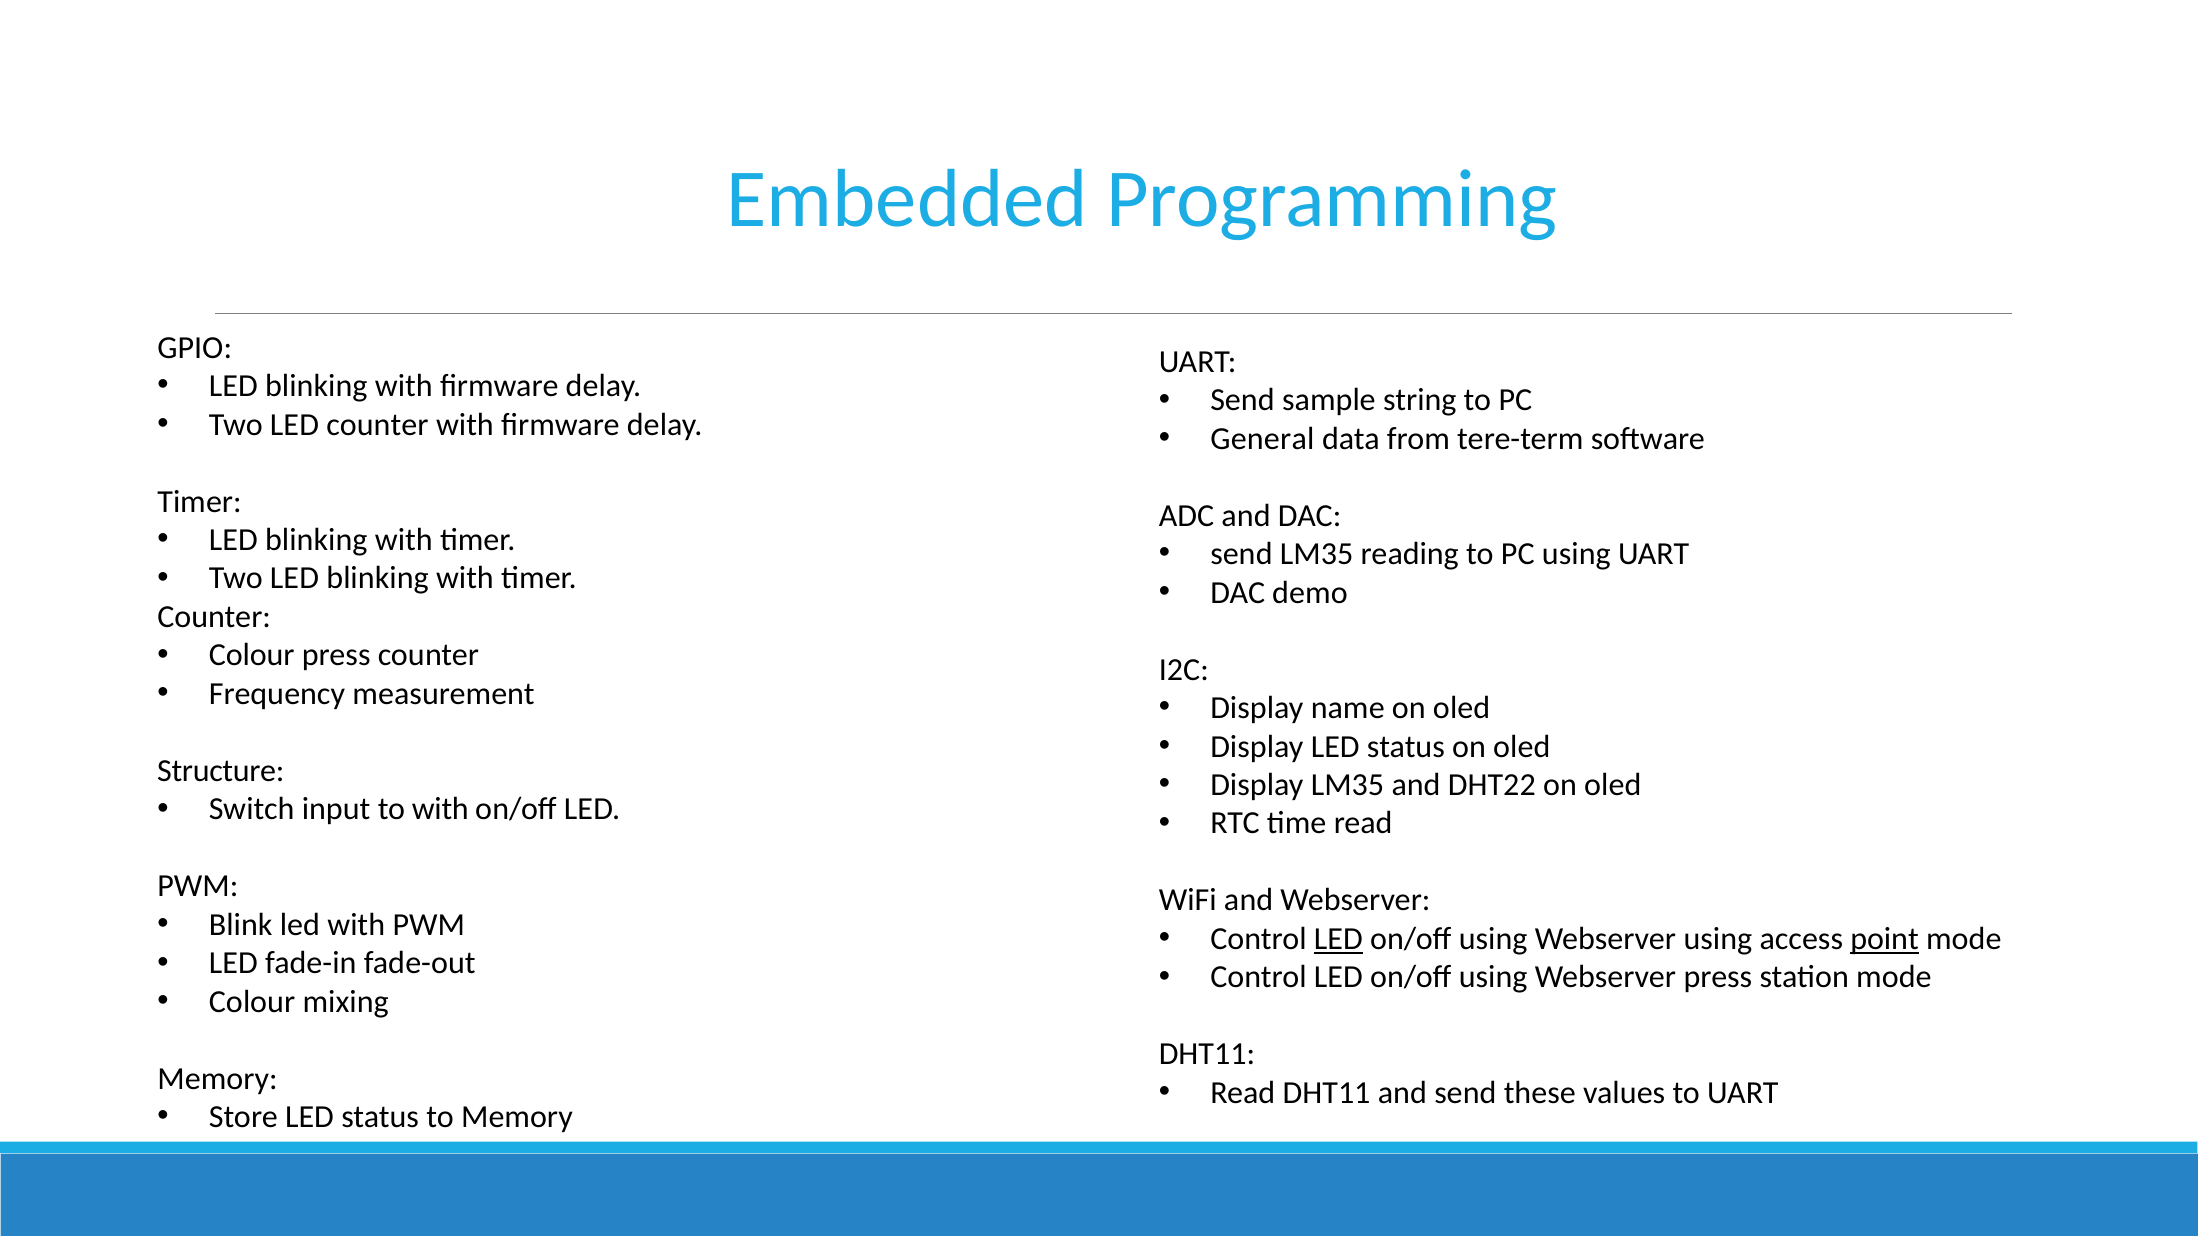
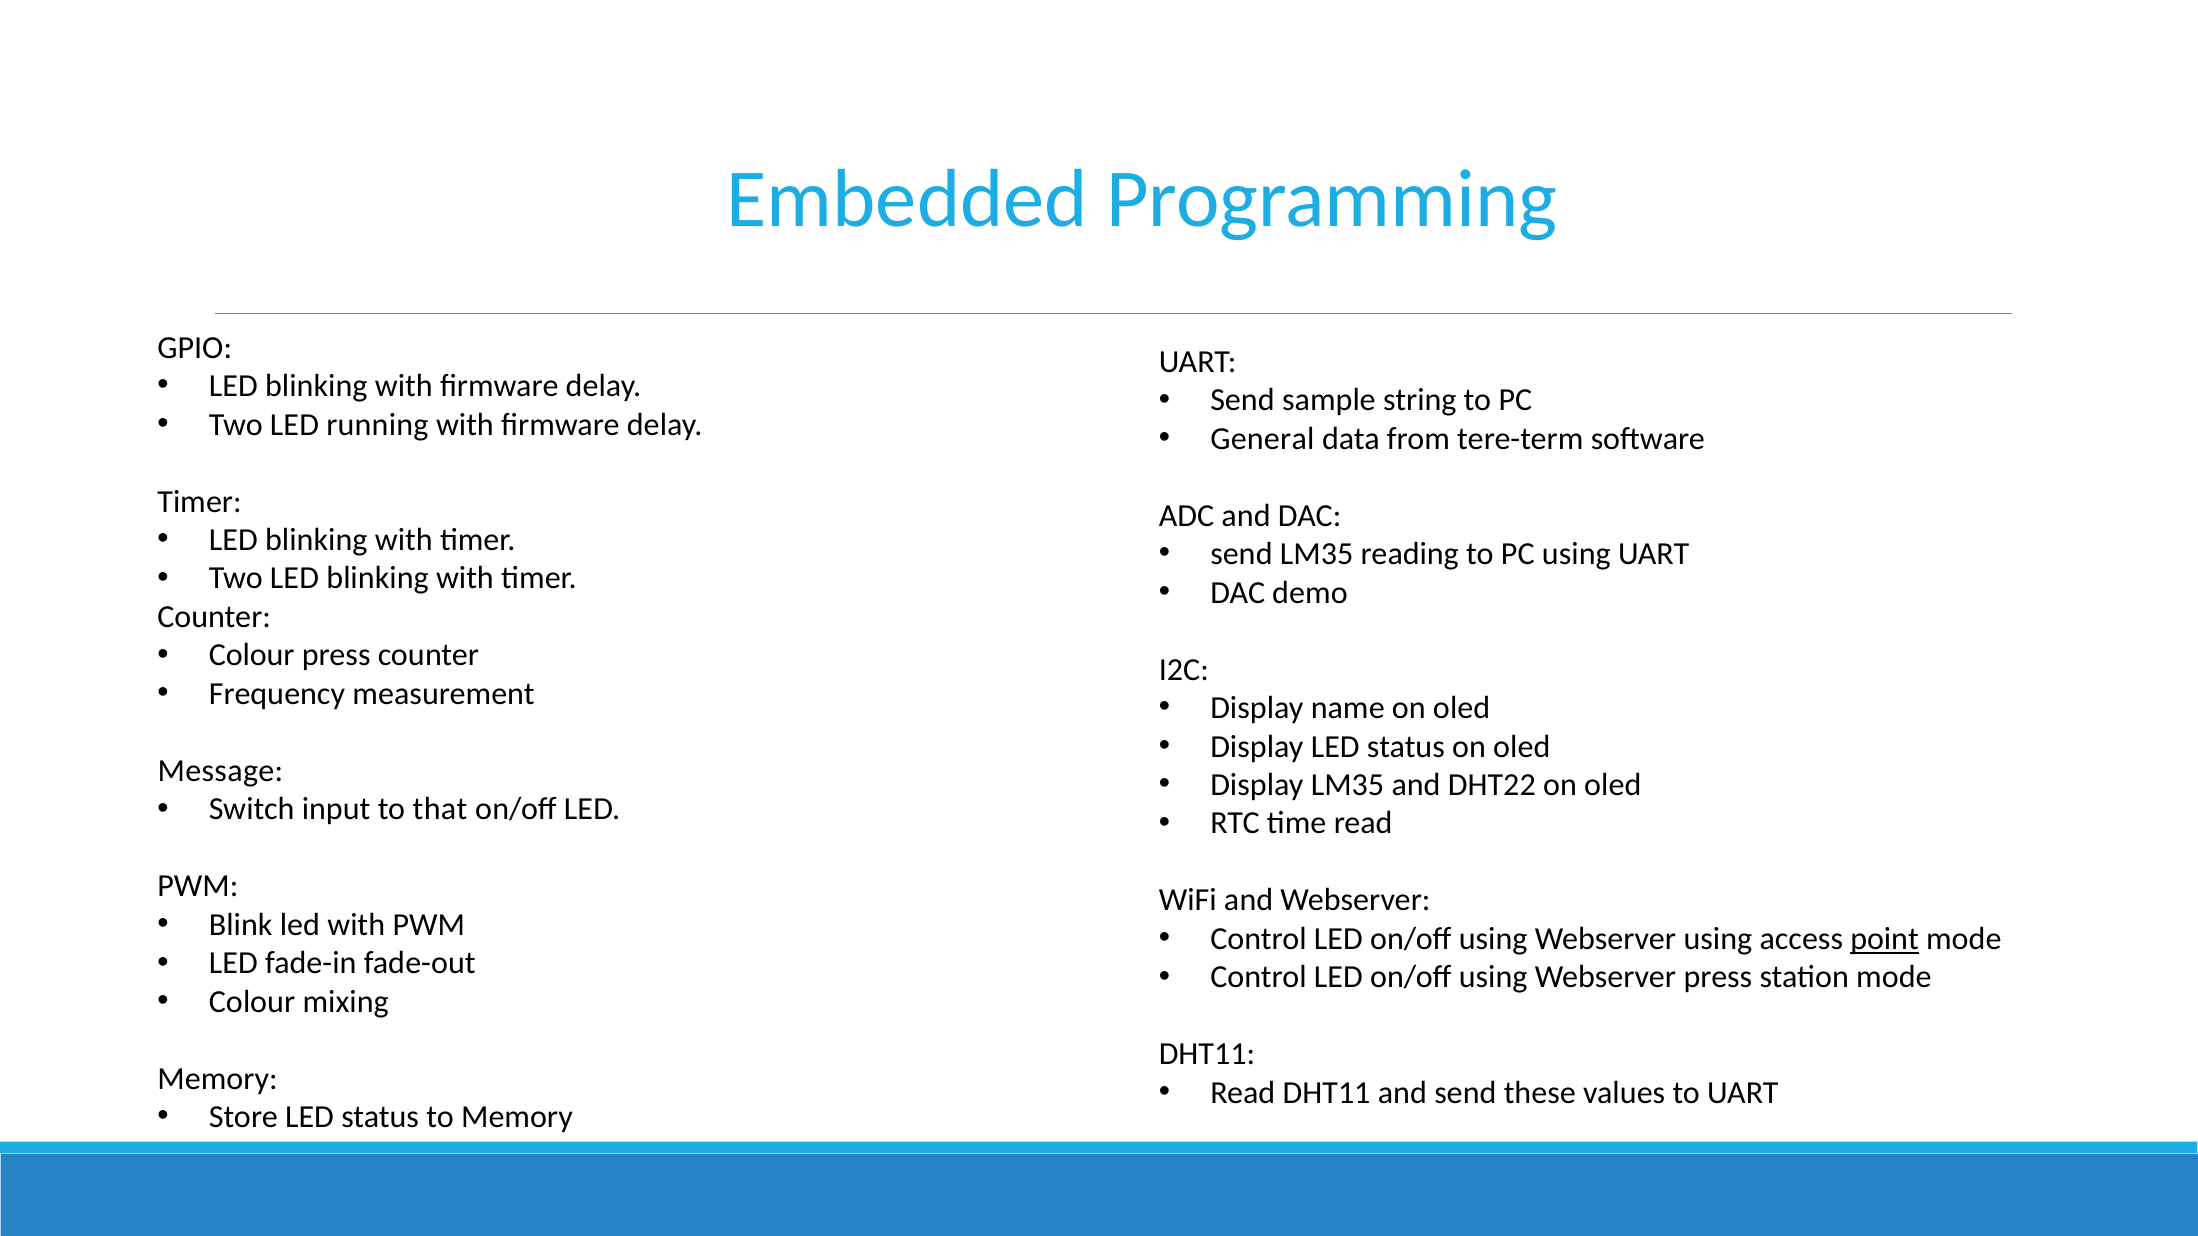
LED counter: counter -> running
Structure: Structure -> Message
to with: with -> that
LED at (1338, 939) underline: present -> none
